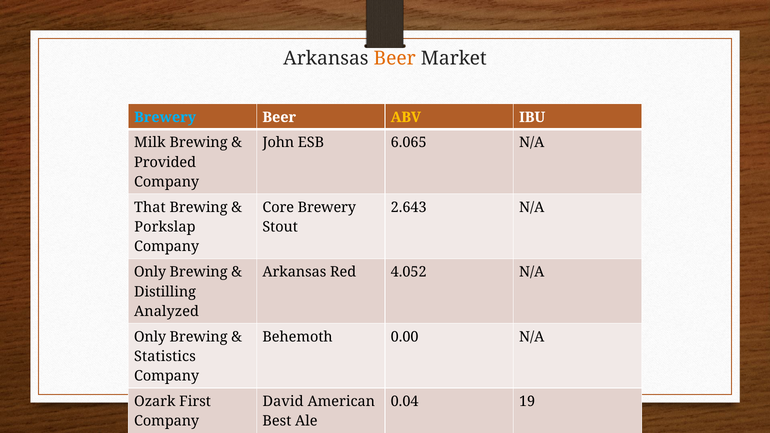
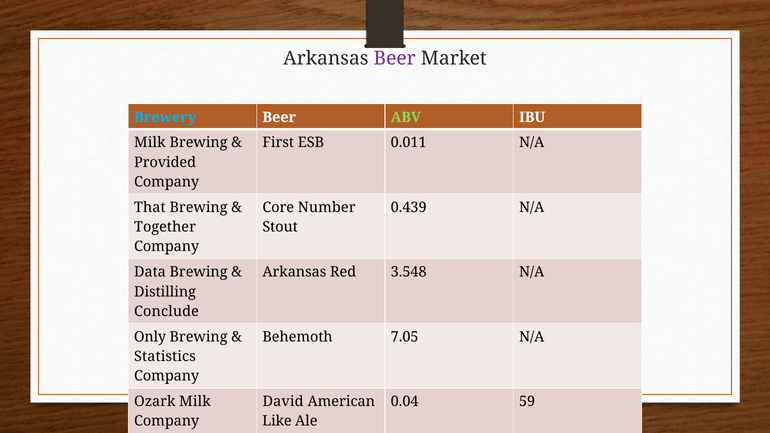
Beer at (395, 58) colour: orange -> purple
ABV colour: yellow -> light green
John: John -> First
6.065: 6.065 -> 0.011
Core Brewery: Brewery -> Number
2.643: 2.643 -> 0.439
Porkslap: Porkslap -> Together
Only at (150, 272): Only -> Data
4.052: 4.052 -> 3.548
Analyzed: Analyzed -> Conclude
0.00: 0.00 -> 7.05
Ozark First: First -> Milk
19: 19 -> 59
Best: Best -> Like
